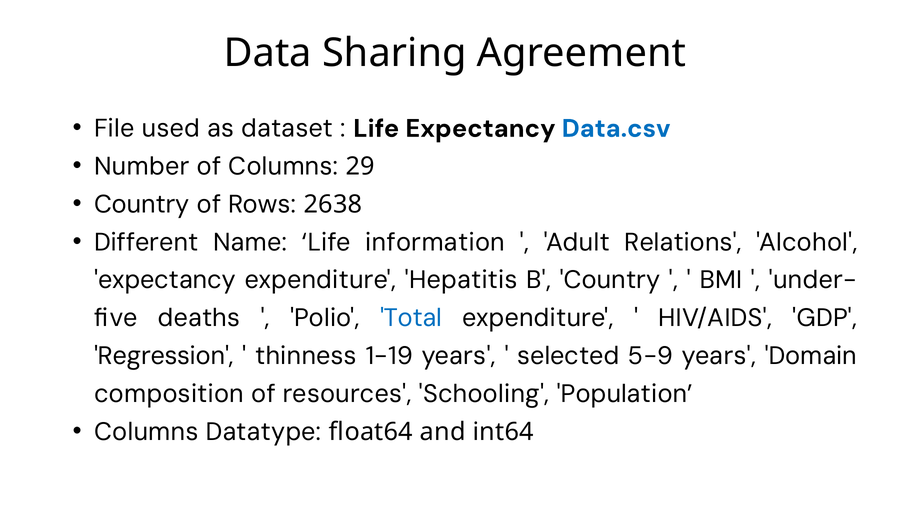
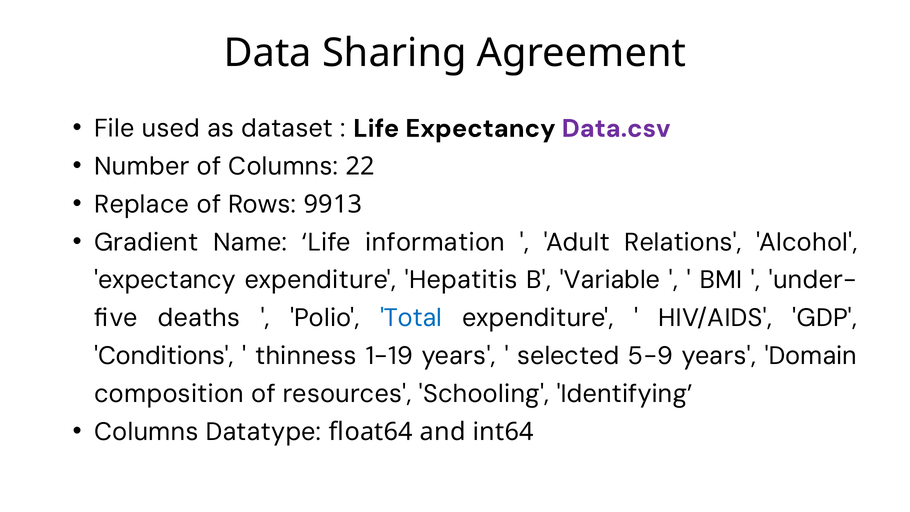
Data.csv colour: blue -> purple
29: 29 -> 22
Country at (142, 204): Country -> Replace
2638: 2638 -> 9913
Different: Different -> Gradient
B Country: Country -> Variable
Regression: Regression -> Conditions
Population: Population -> Identifying
